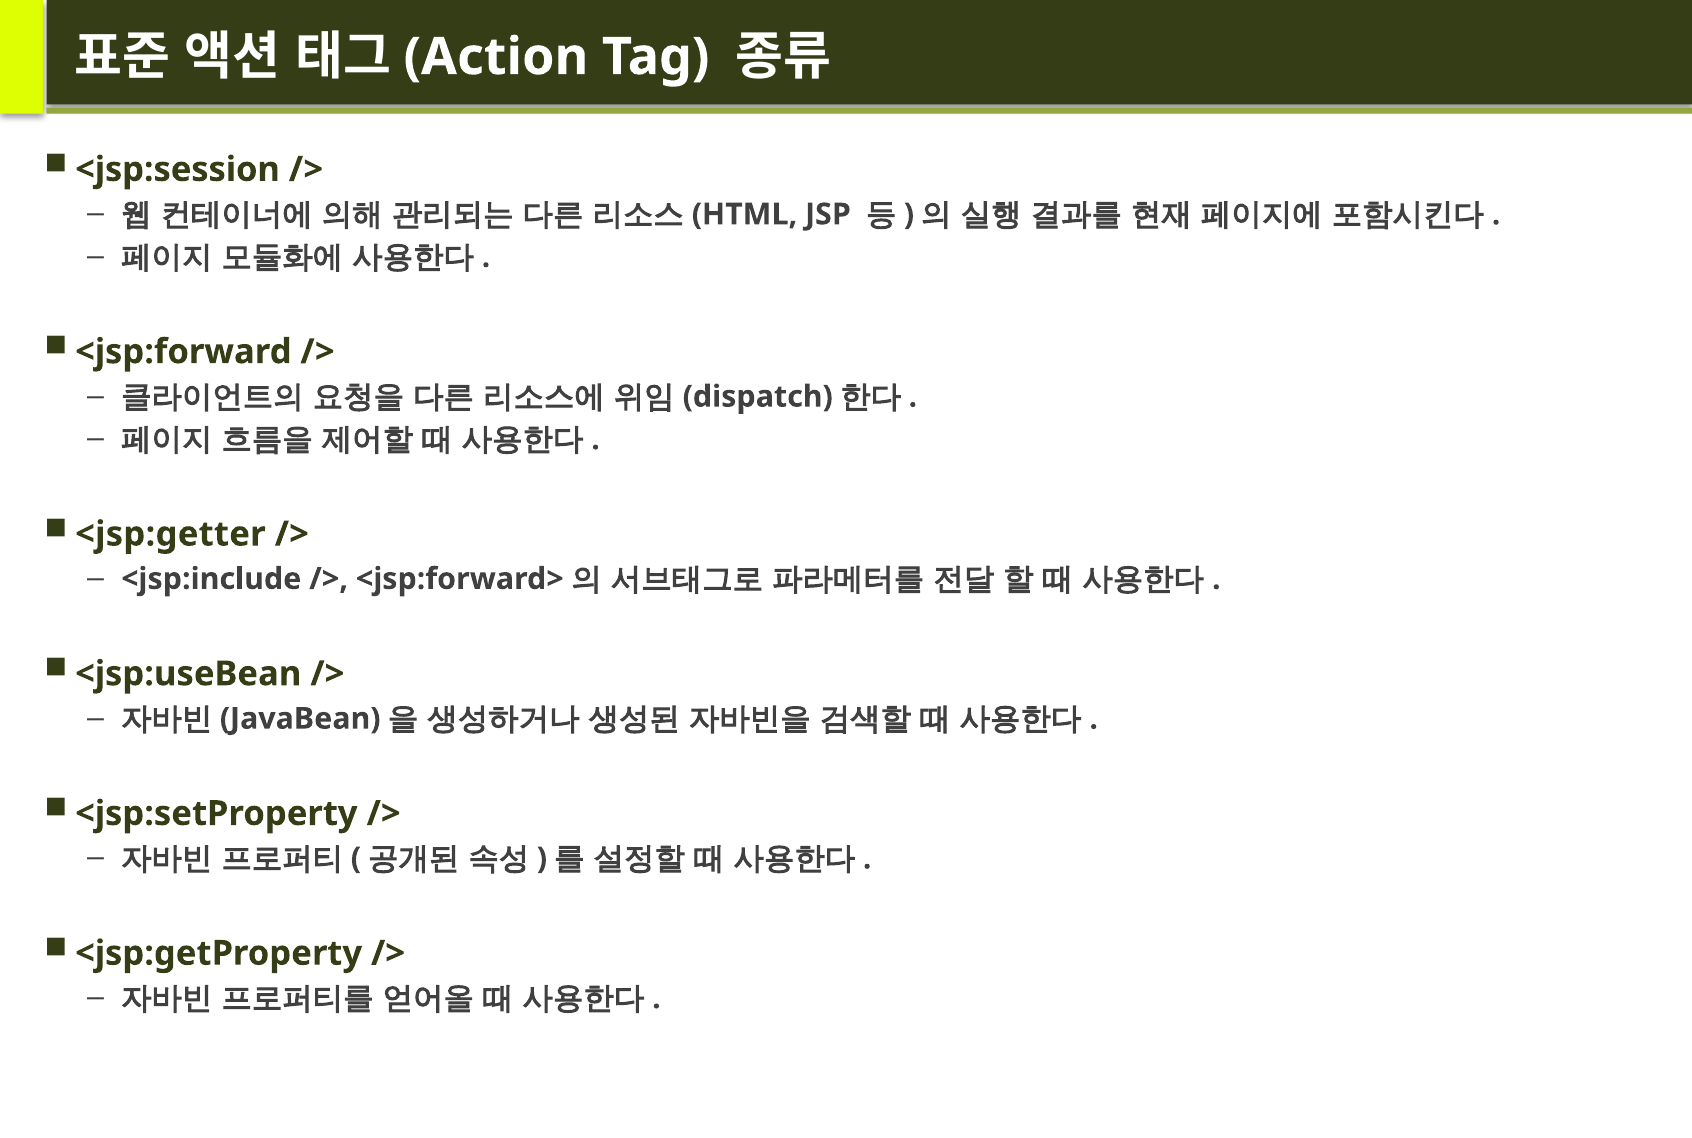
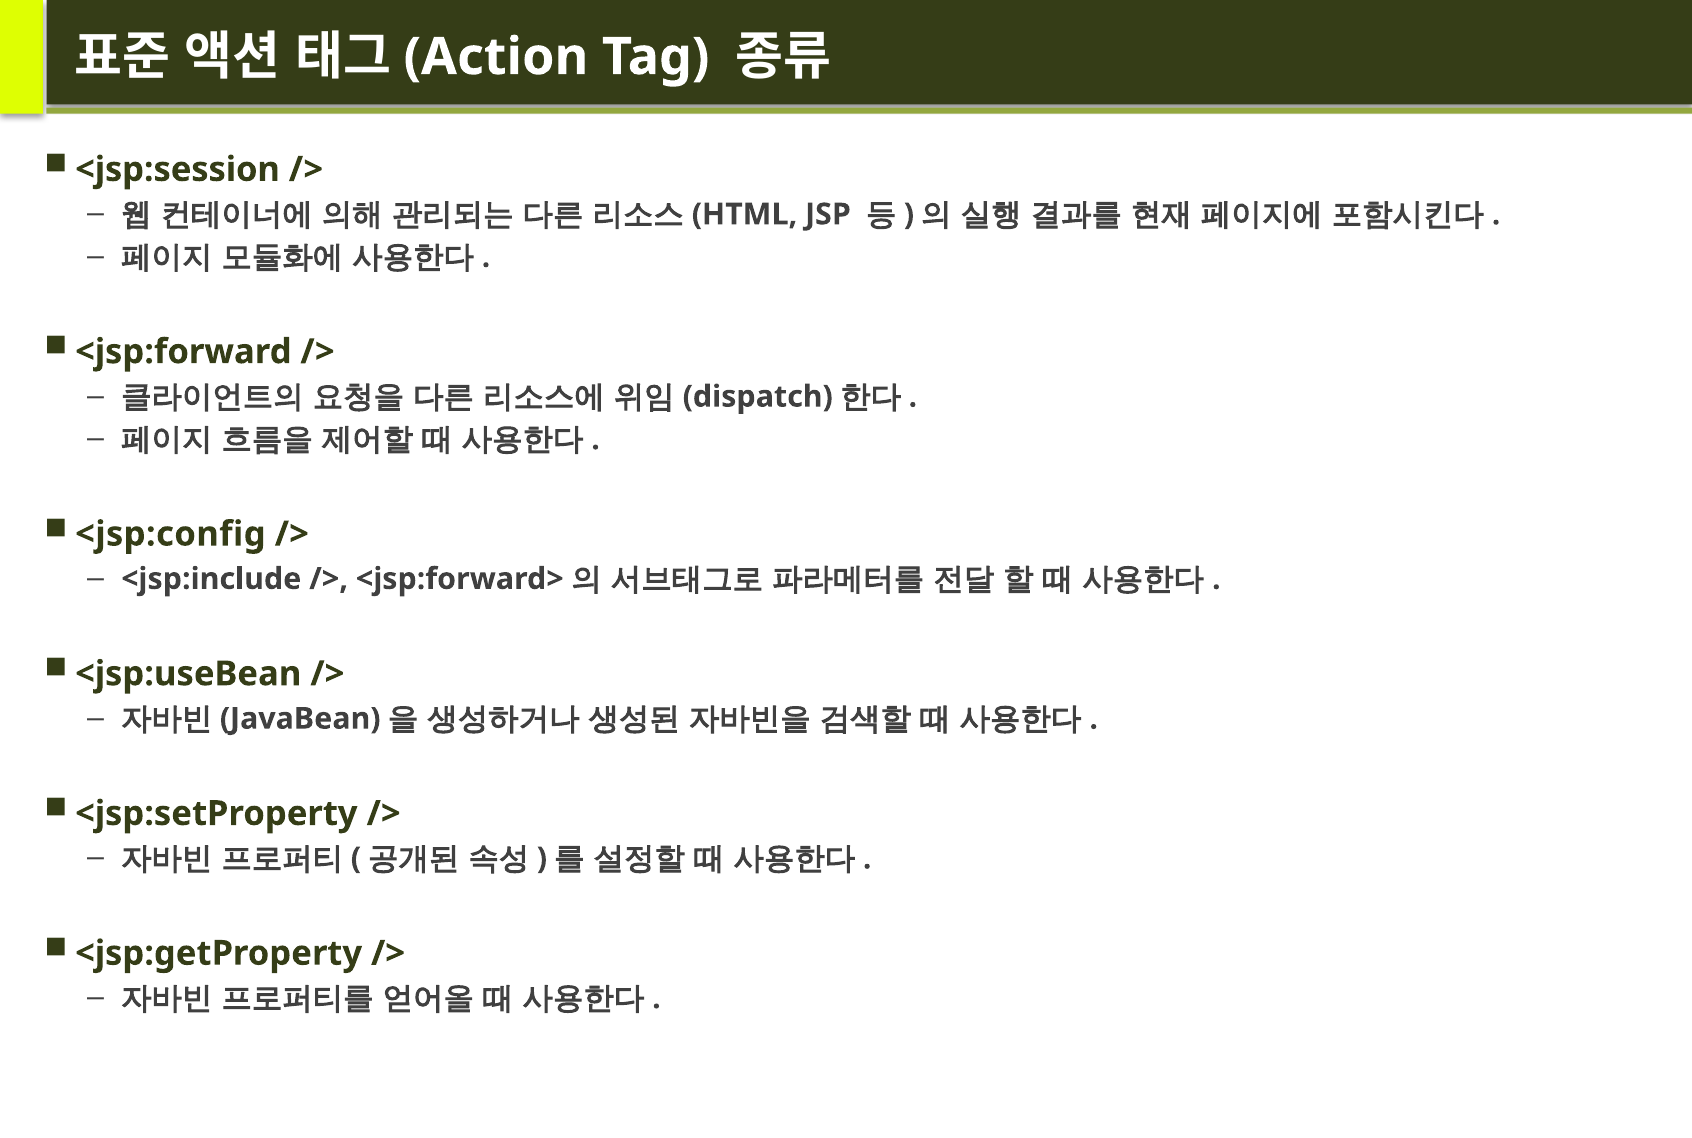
<jsp:getter: <jsp:getter -> <jsp:config
